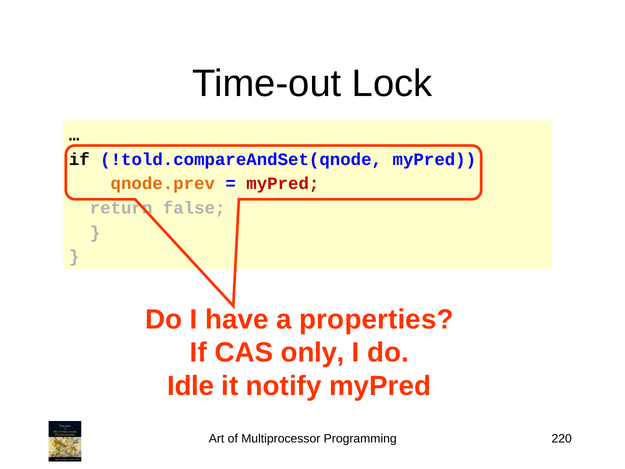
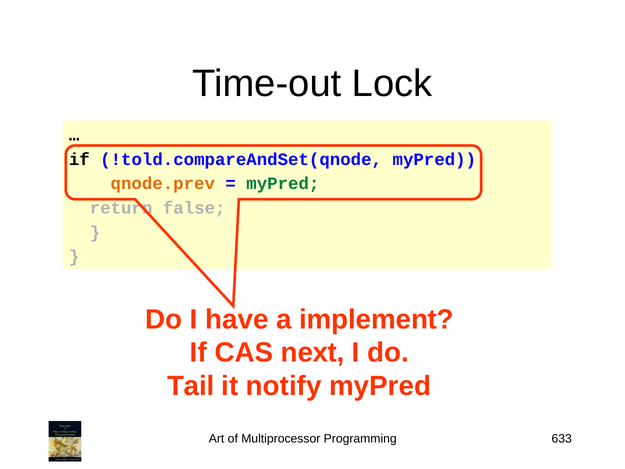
myPred at (283, 184) colour: red -> green
properties: properties -> implement
only: only -> next
Idle: Idle -> Tail
220: 220 -> 633
